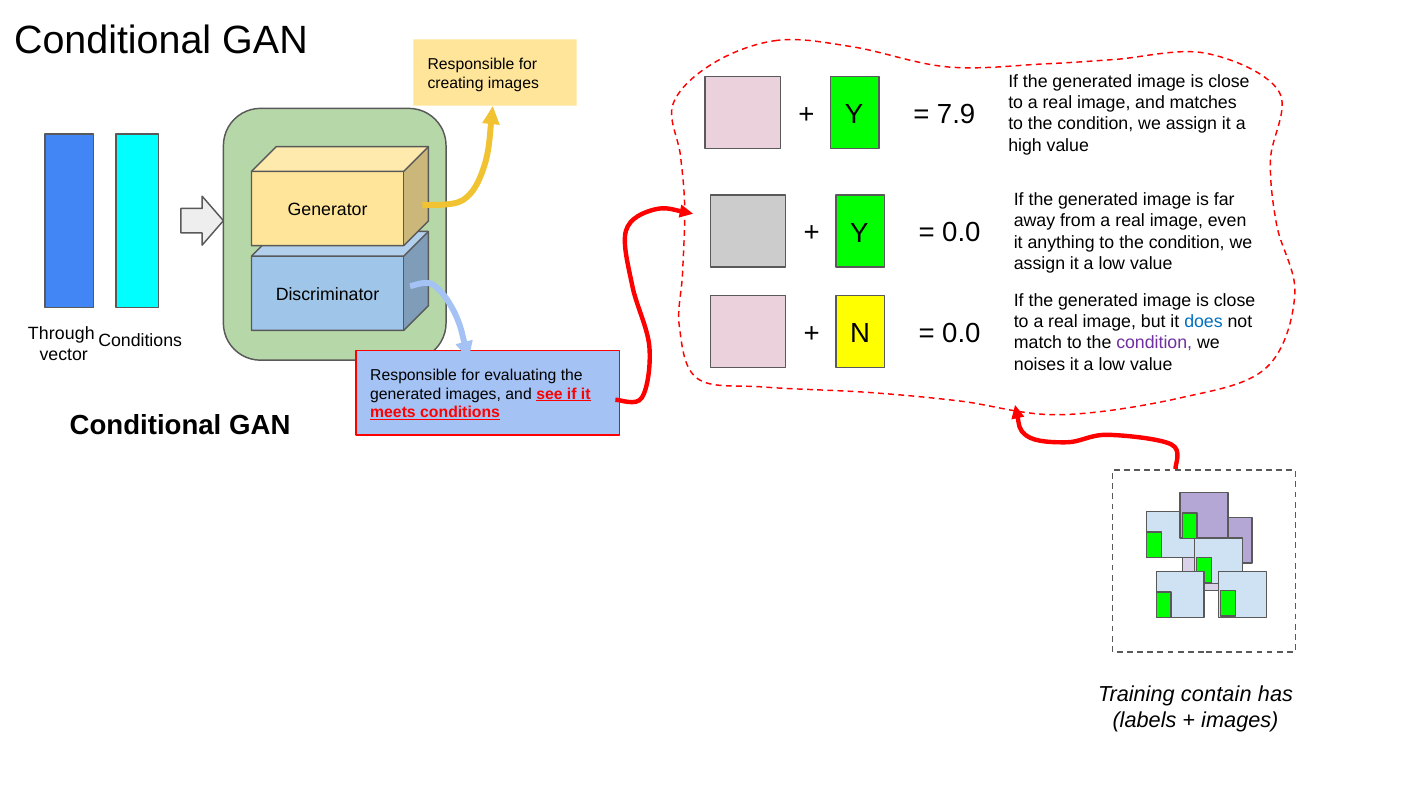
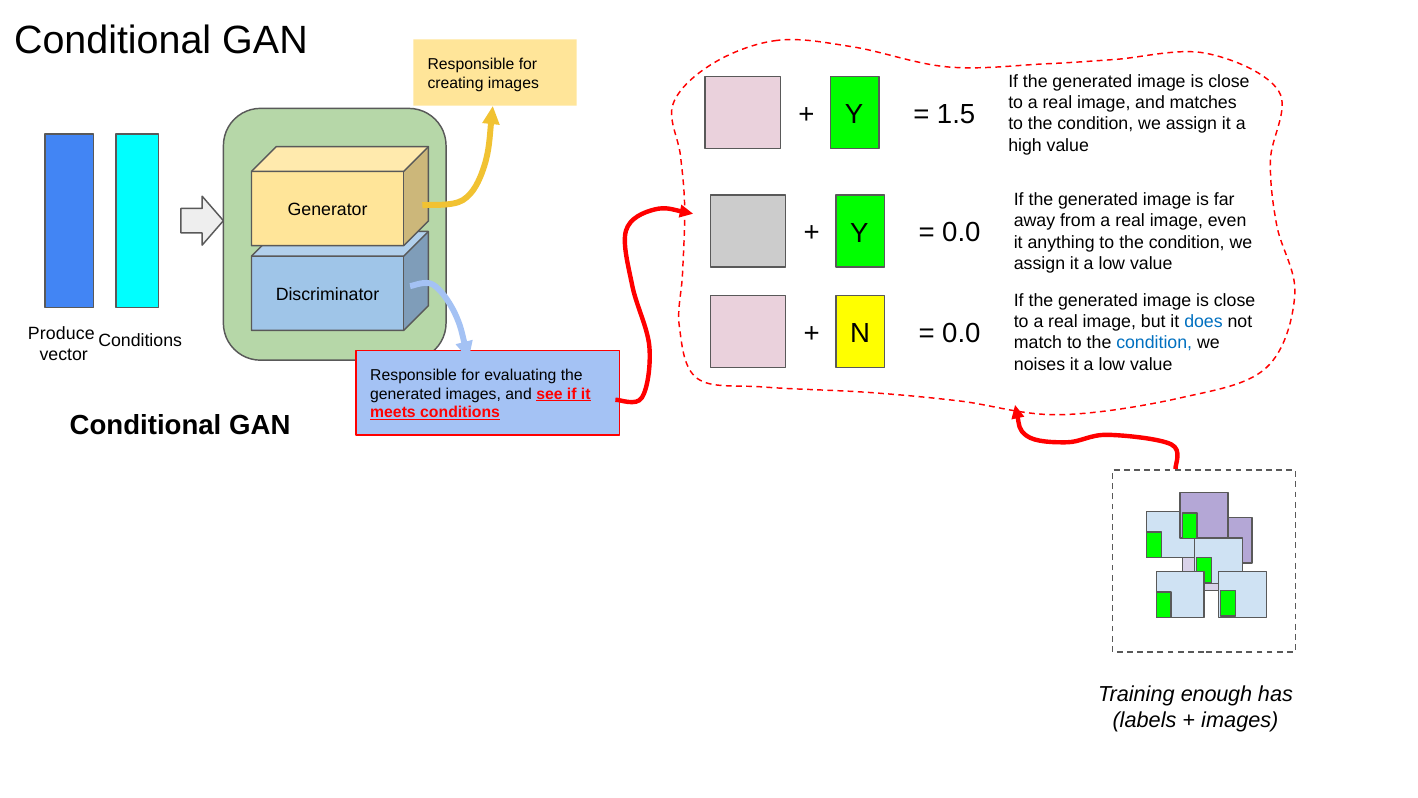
7.9: 7.9 -> 1.5
Through: Through -> Produce
condition at (1154, 343) colour: purple -> blue
contain: contain -> enough
